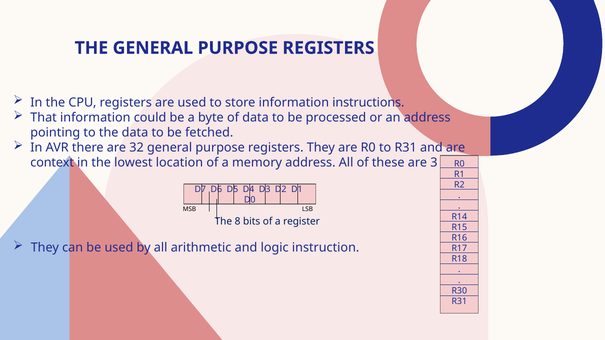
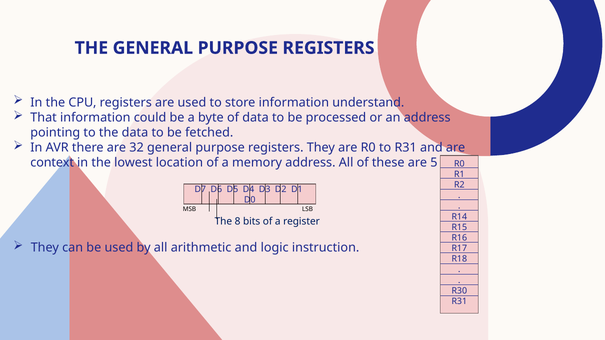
instructions: instructions -> understand
3: 3 -> 5
